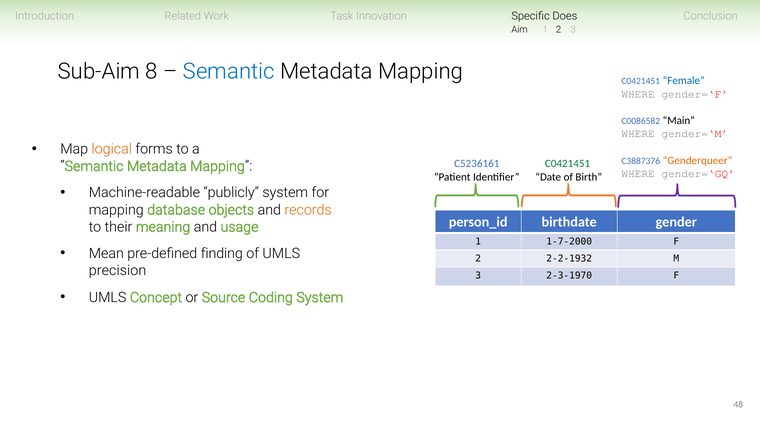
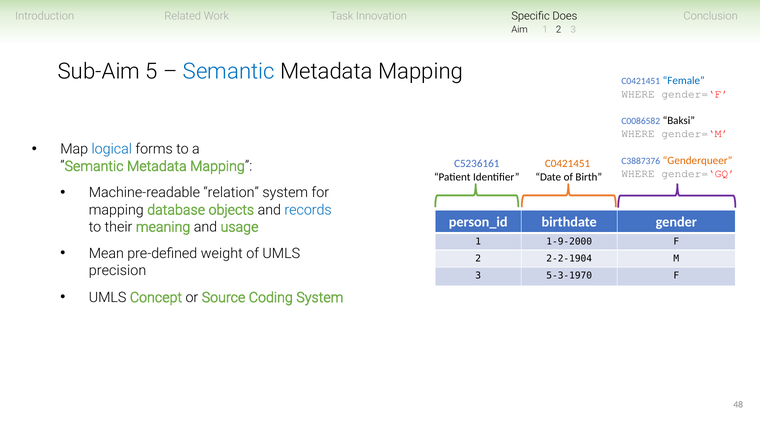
8: 8 -> 5
Main: Main -> Baksi
logical colour: orange -> blue
C0421451 at (568, 164) colour: green -> orange
publicly: publicly -> relation
records colour: orange -> blue
1-7-2000: 1-7-2000 -> 1-9-2000
finding: finding -> weight
2-2-1932: 2-2-1932 -> 2-2-1904
2-3-1970: 2-3-1970 -> 5-3-1970
